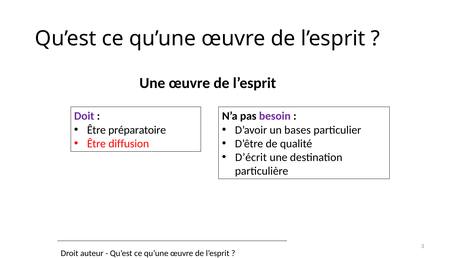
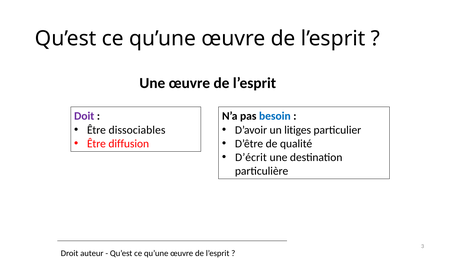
besoin colour: purple -> blue
préparatoire: préparatoire -> dissociables
bases: bases -> litiges
